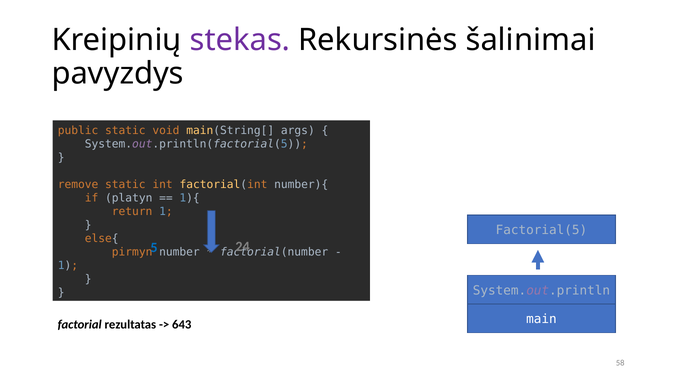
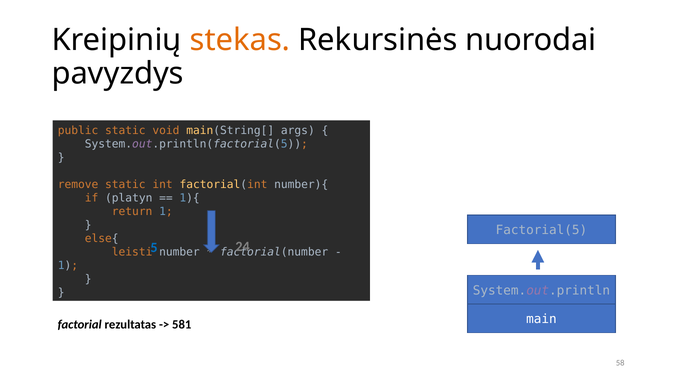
stekas colour: purple -> orange
šalinimai: šalinimai -> nuorodai
pirmyn: pirmyn -> leisti
643: 643 -> 581
